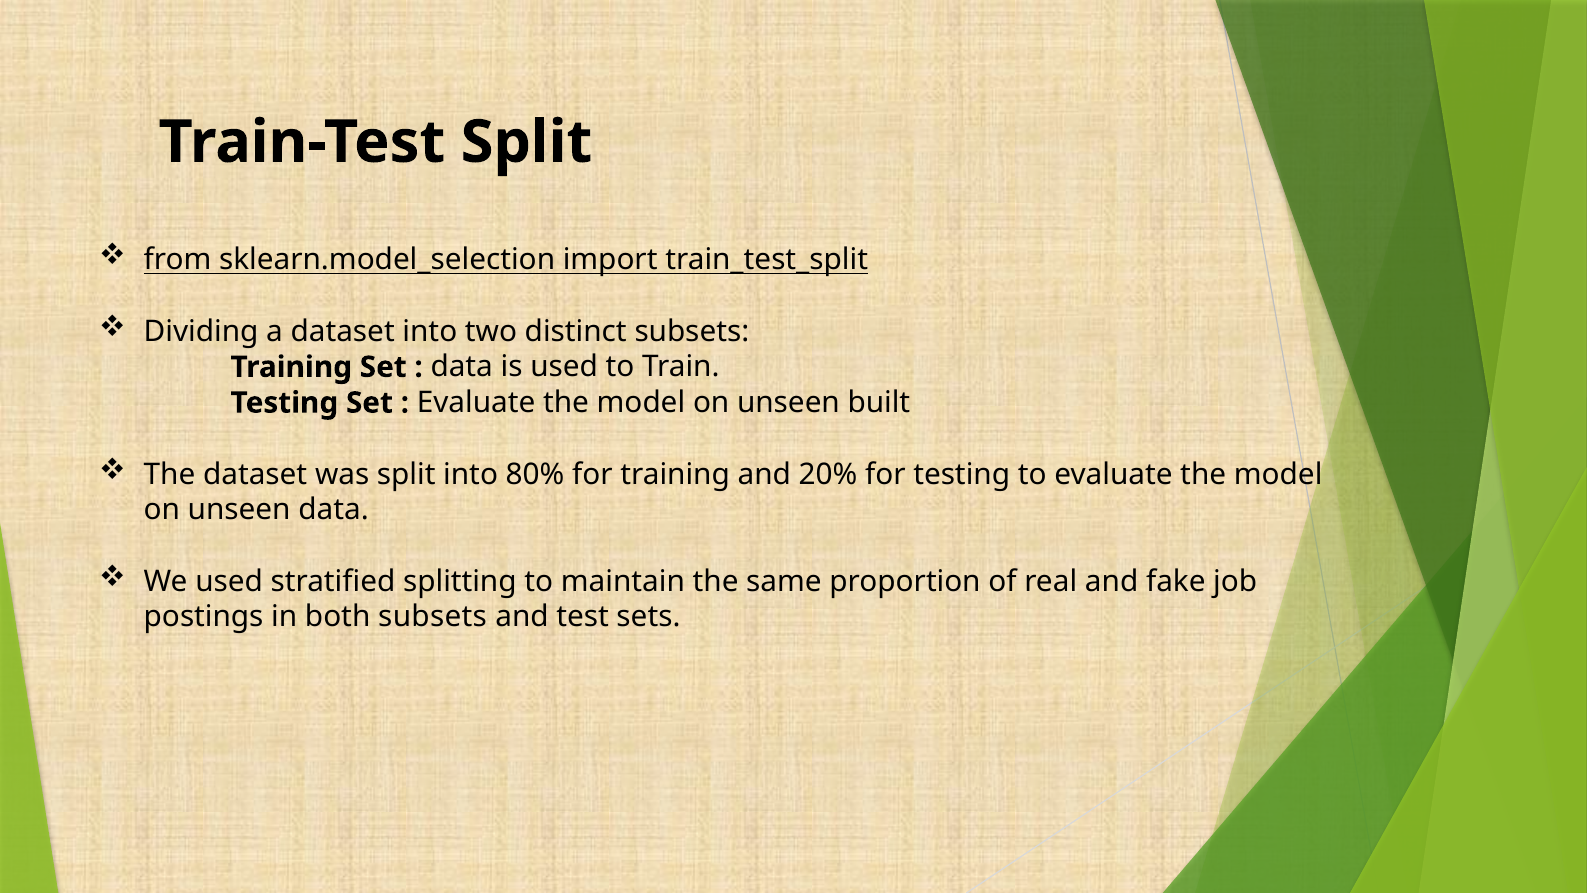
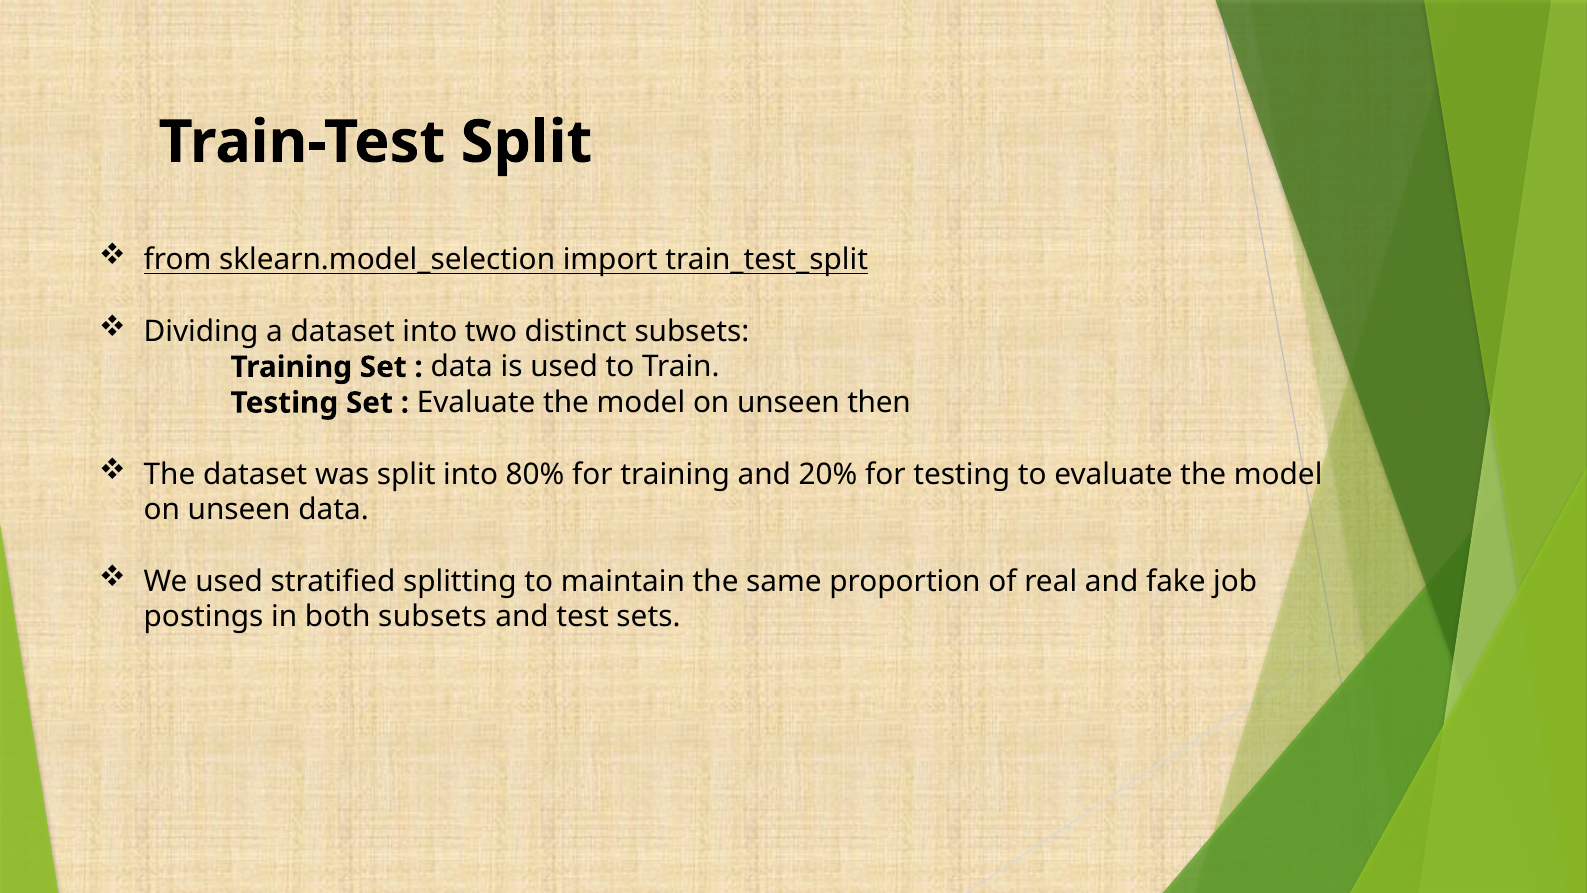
built: built -> then
